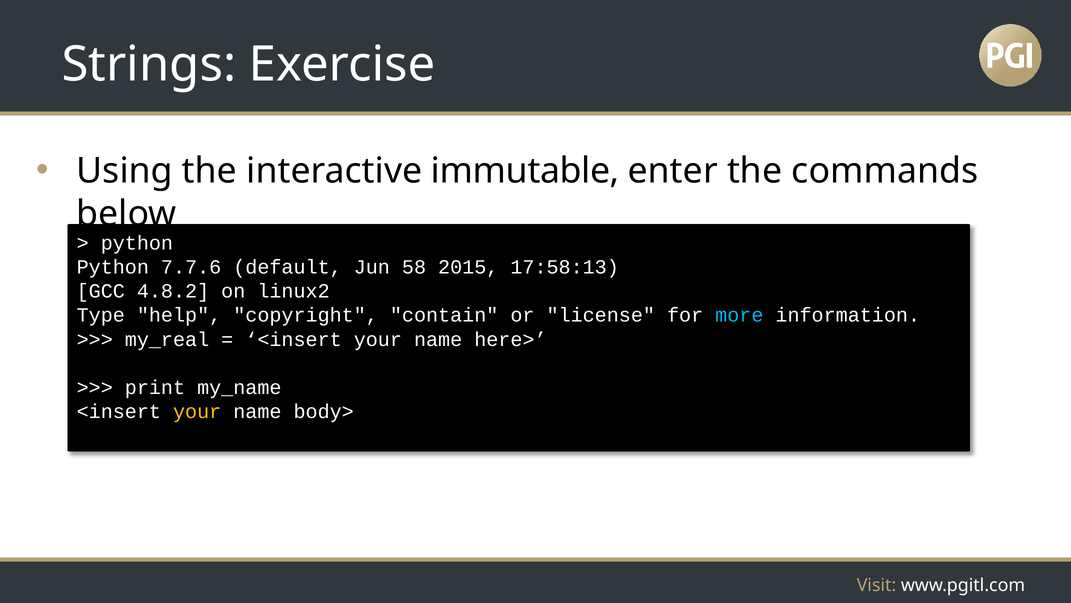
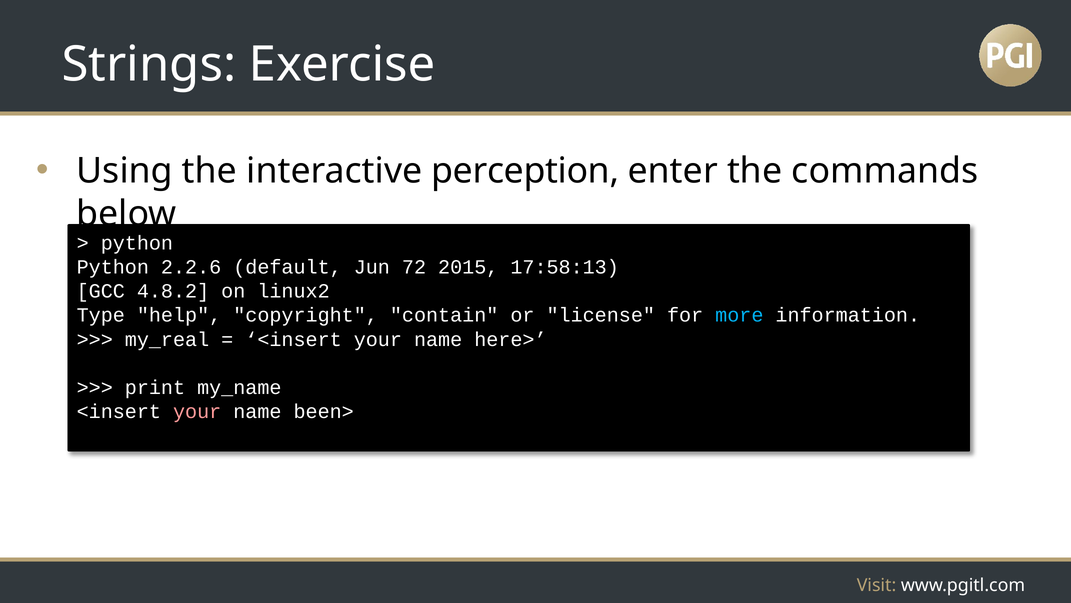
immutable: immutable -> perception
7.7.6: 7.7.6 -> 2.2.6
58: 58 -> 72
your at (197, 411) colour: yellow -> pink
body>: body> -> been>
